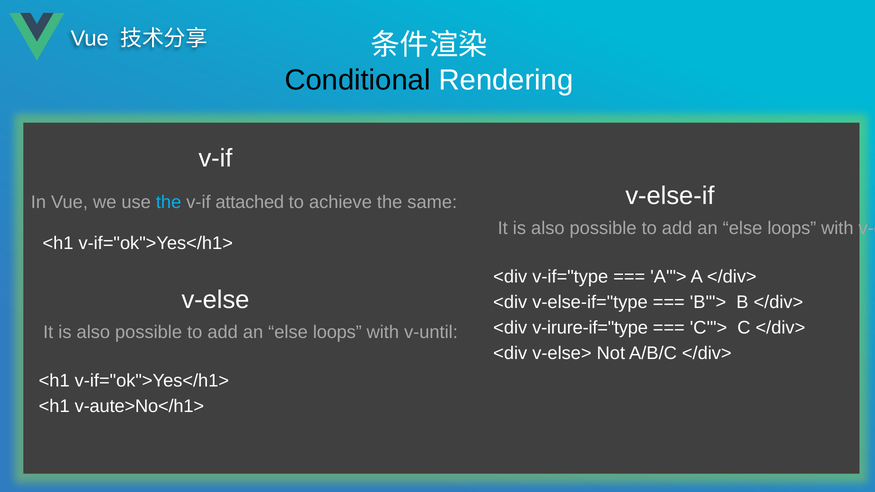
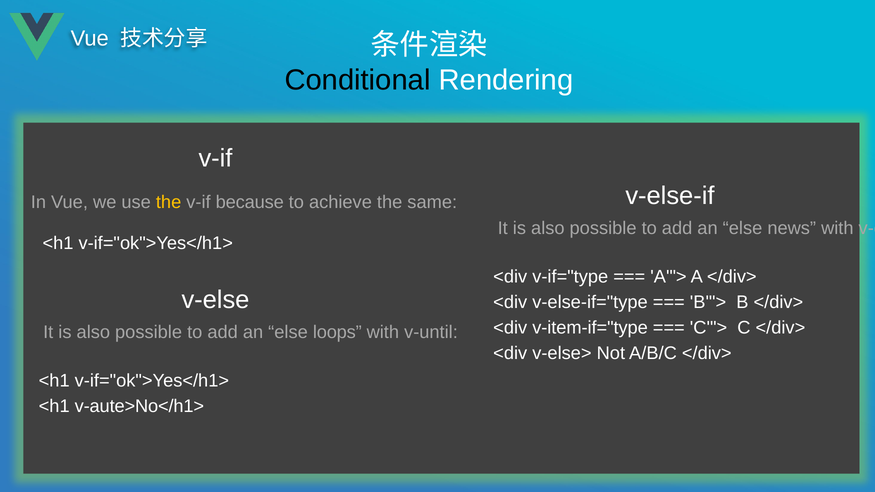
the at (169, 202) colour: light blue -> yellow
attached: attached -> because
loops at (792, 229): loops -> news
v-irure-if="type: v-irure-if="type -> v-item-if="type
